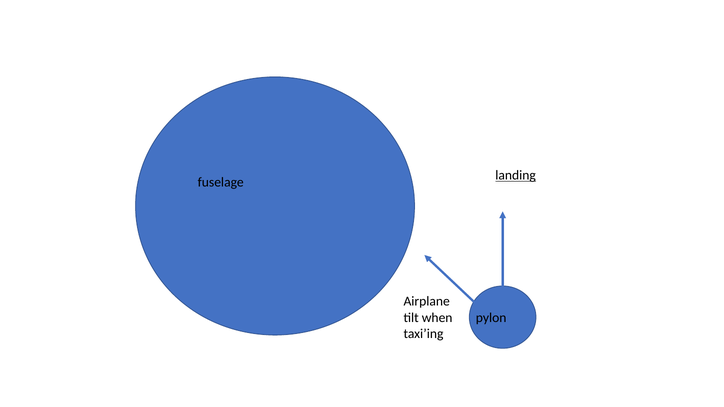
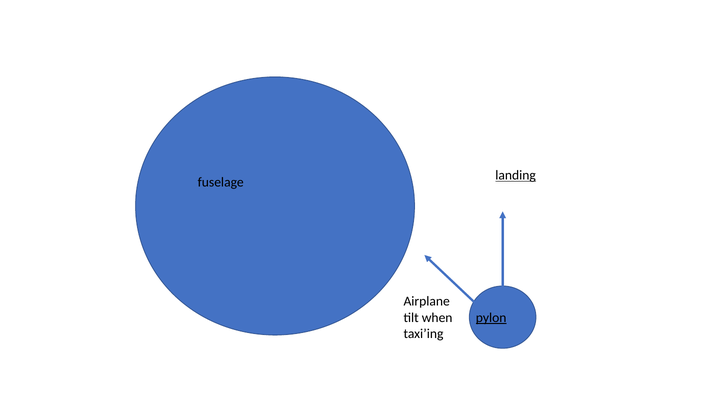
pylon underline: none -> present
